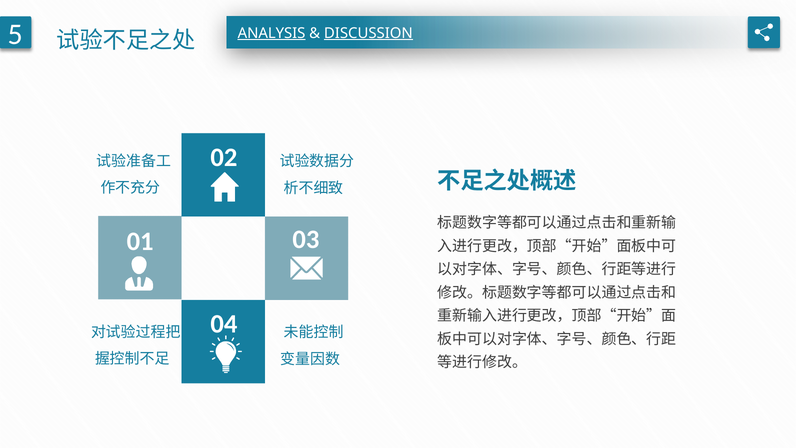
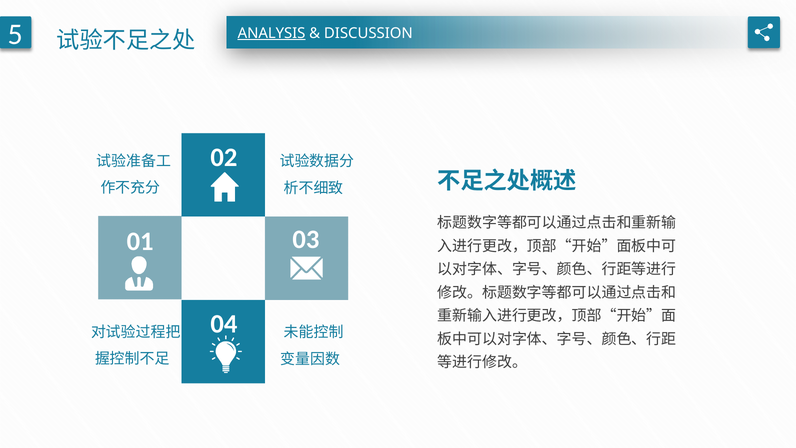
DISCUSSION underline: present -> none
